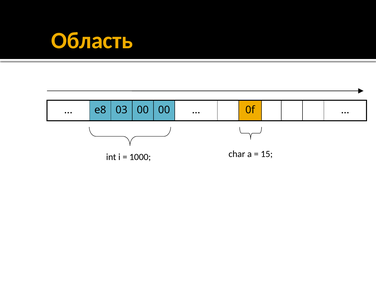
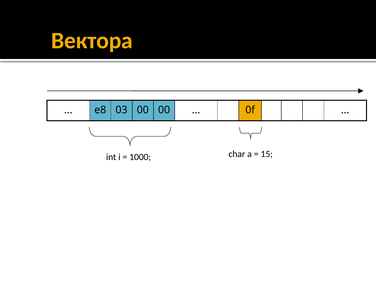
Область: Область -> Вектора
